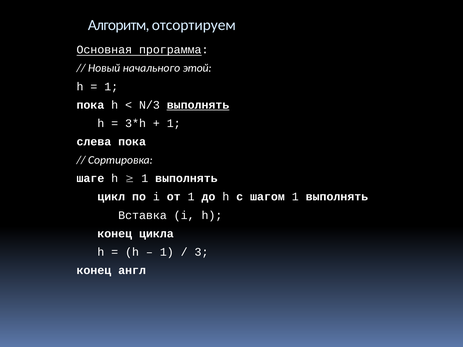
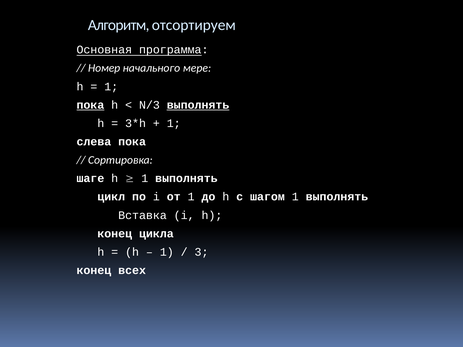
Новый: Новый -> Номер
этой: этой -> мере
пока at (90, 105) underline: none -> present
англ: англ -> всех
